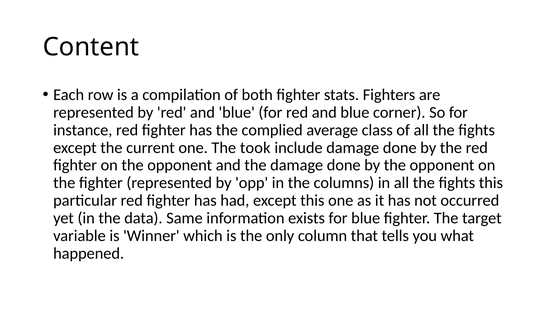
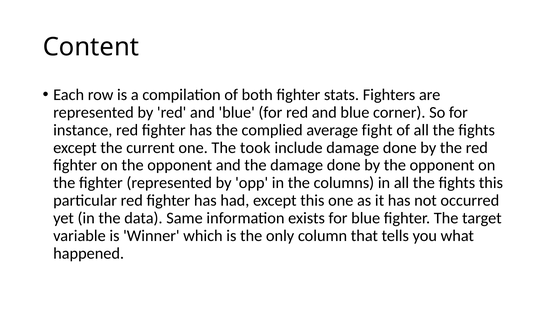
class: class -> fight
